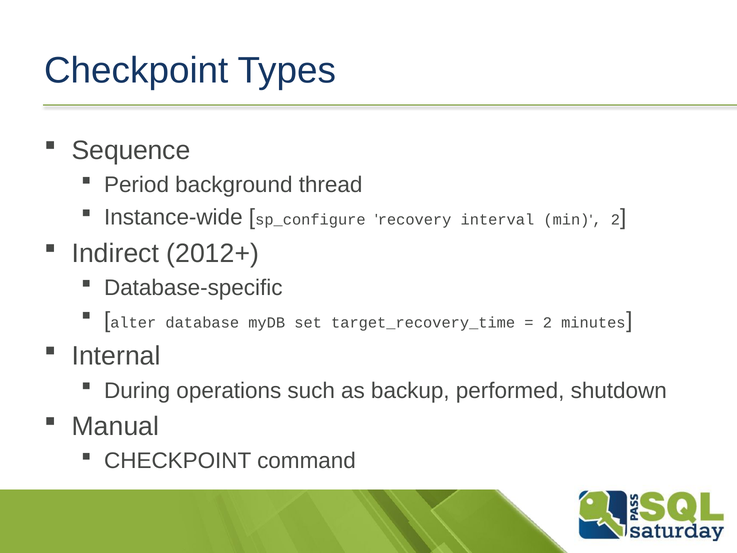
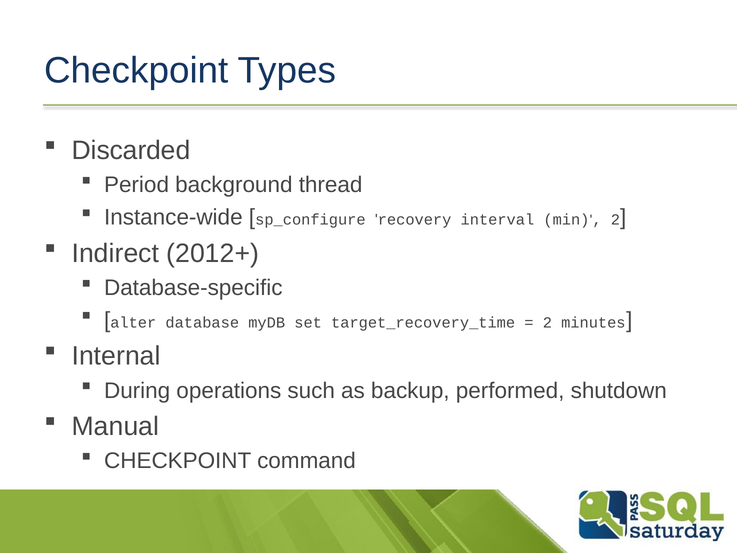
Sequence: Sequence -> Discarded
